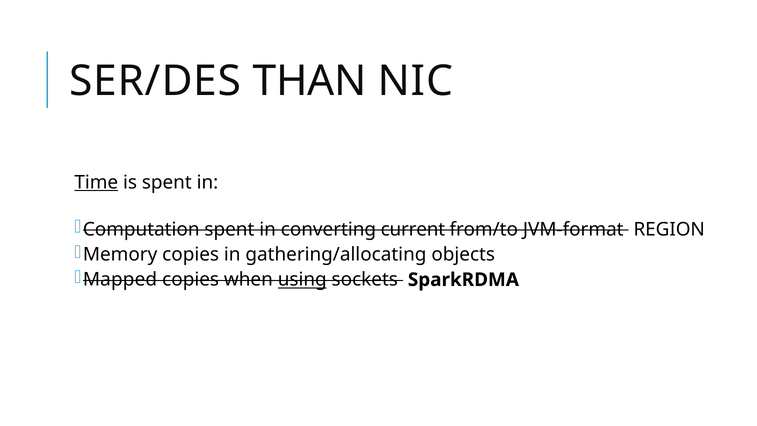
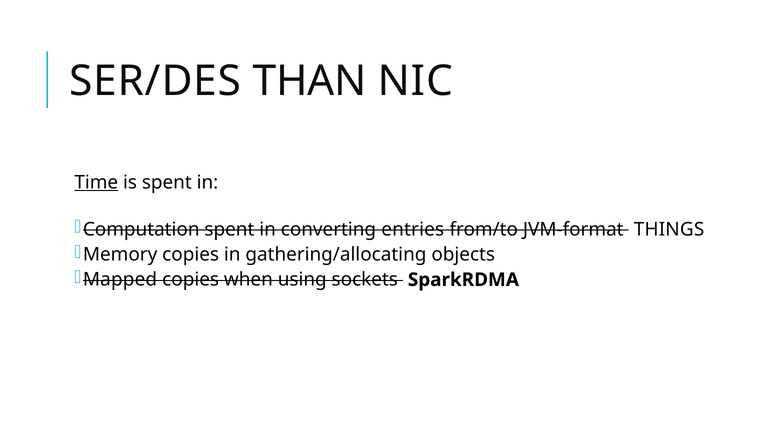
current: current -> entries
REGION: REGION -> THINGS
using underline: present -> none
